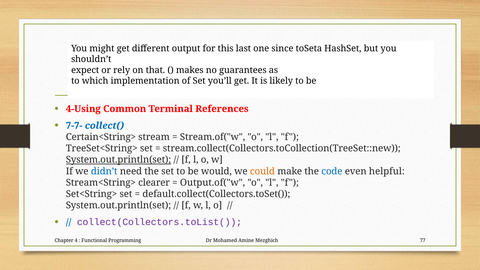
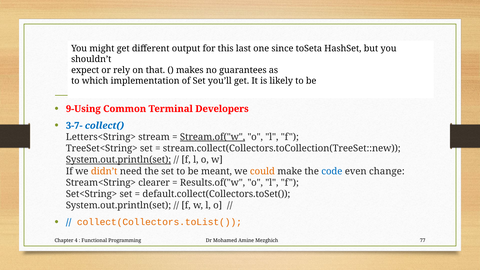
4-Using at (83, 109): 4-Using -> 9-Using
References: References -> Developers
7-7-: 7-7- -> 3-7-
Certain<String>: Certain<String> -> Letters<String>
Stream.of("w underline: none -> present
didn’t colour: blue -> orange
would: would -> meant
helpful: helpful -> change
Output.of("w: Output.of("w -> Results.of("w
collect(Collectors.toList( colour: purple -> orange
